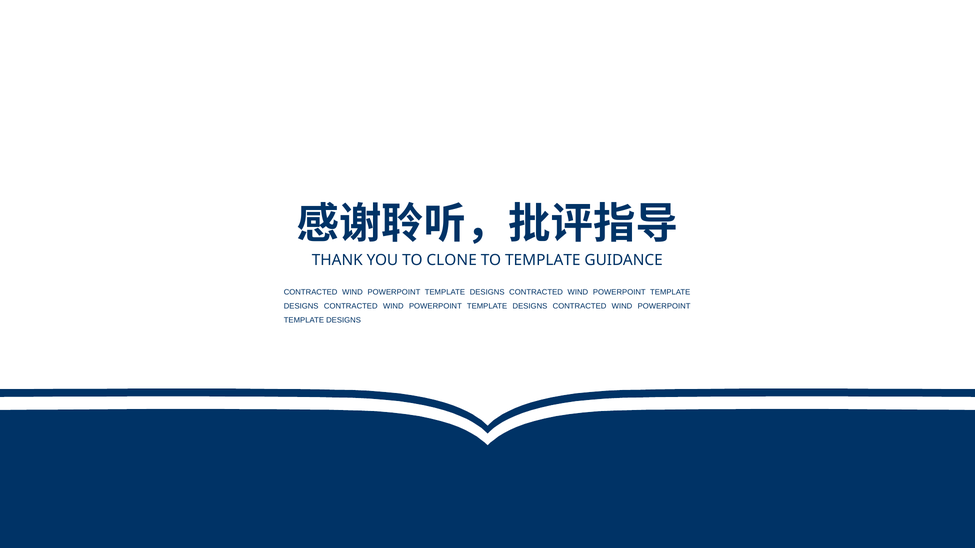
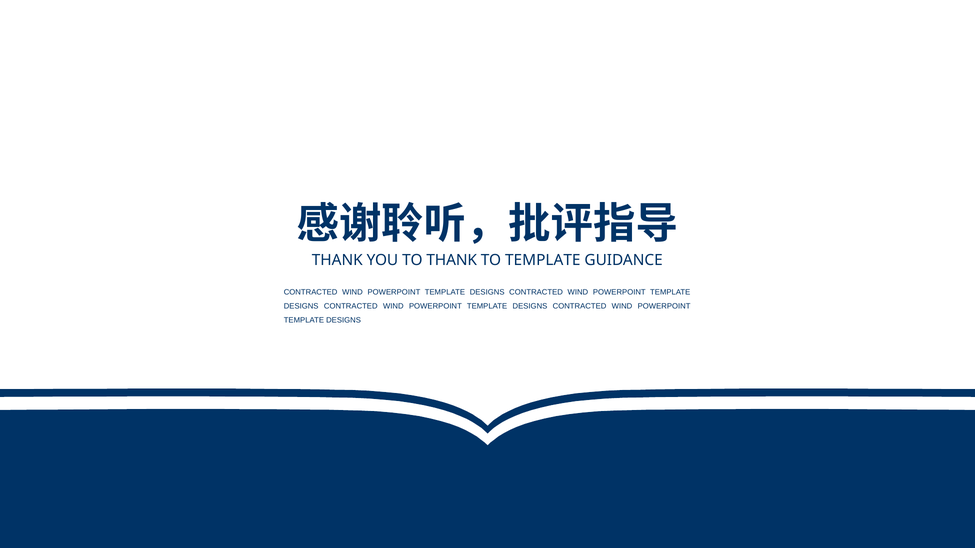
TO CLONE: CLONE -> THANK
